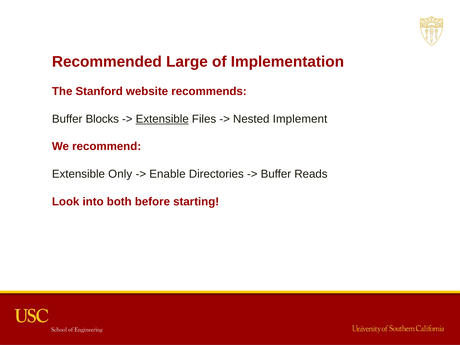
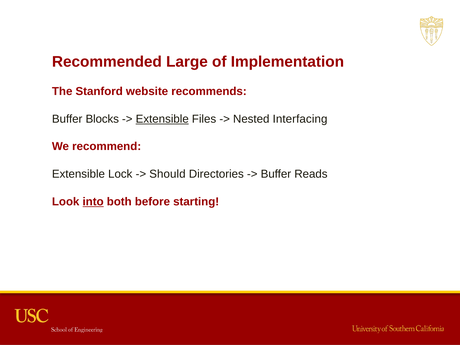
Implement: Implement -> Interfacing
Only: Only -> Lock
Enable: Enable -> Should
into underline: none -> present
